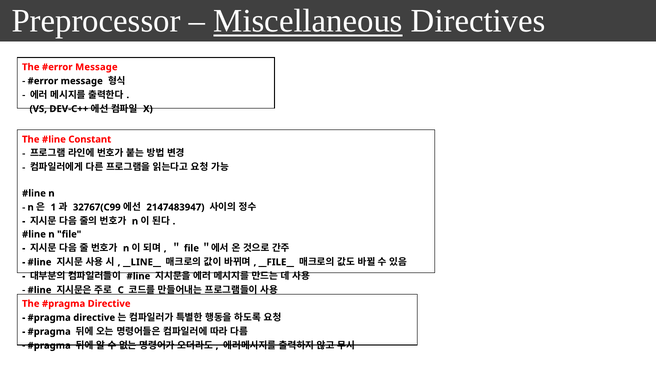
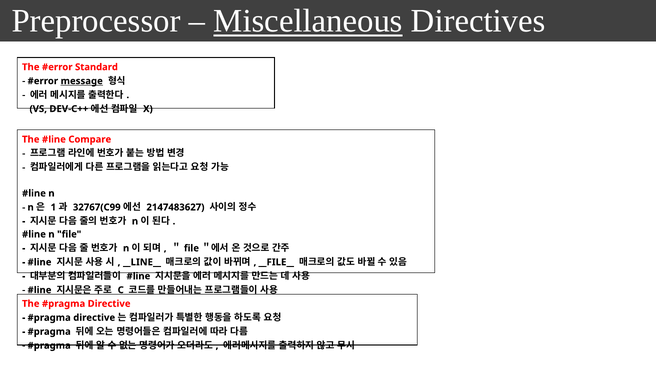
Message at (96, 67): Message -> Standard
message at (82, 81) underline: none -> present
Constant: Constant -> Compare
2147483947: 2147483947 -> 2147483627
